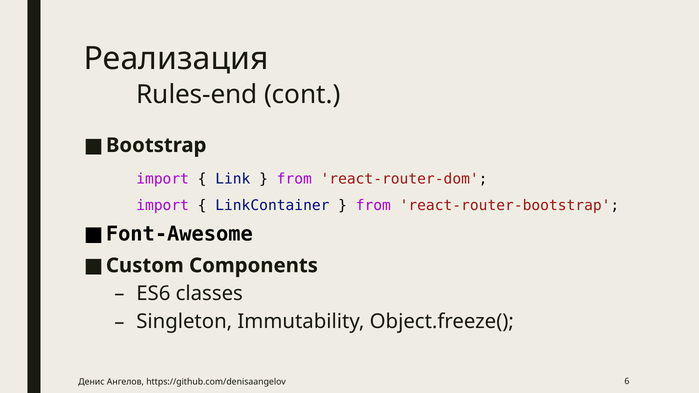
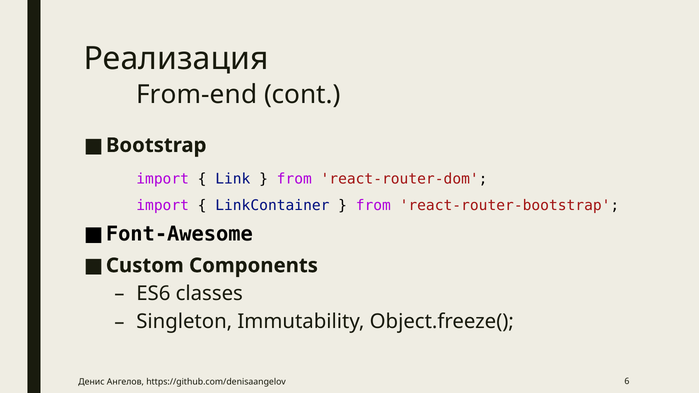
Rules-end: Rules-end -> From-end
